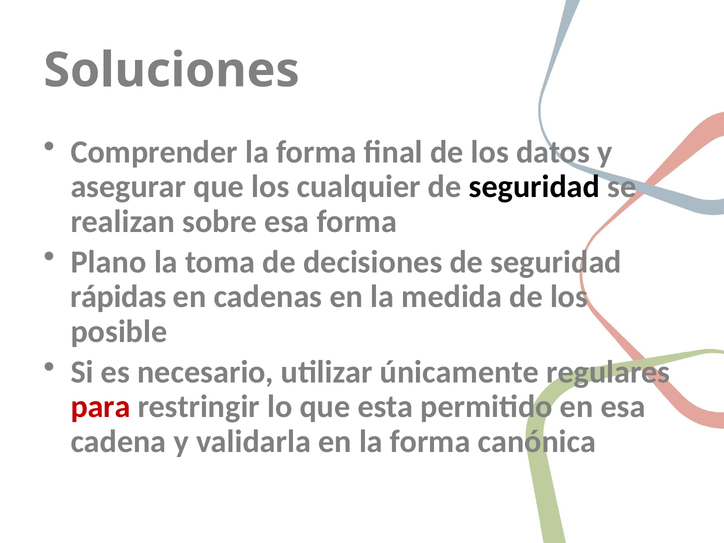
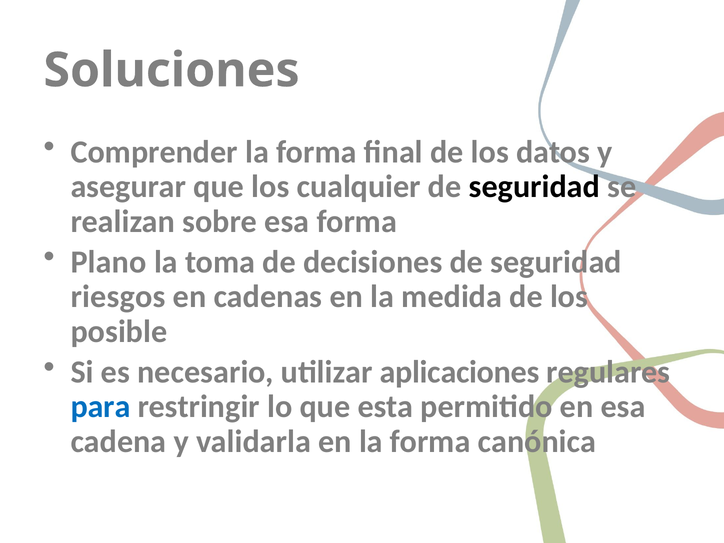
rápidas: rápidas -> riesgos
únicamente: únicamente -> aplicaciones
para colour: red -> blue
